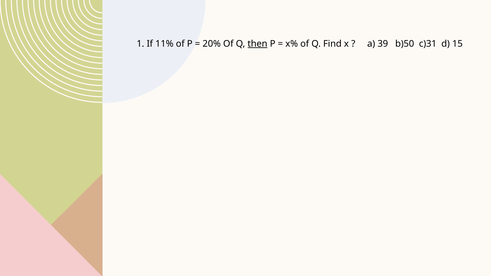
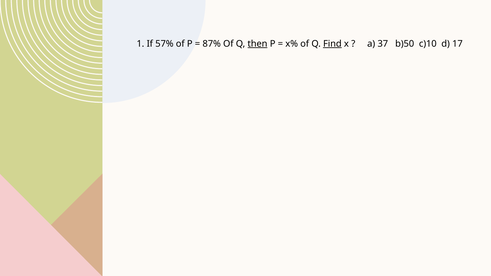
11%: 11% -> 57%
20%: 20% -> 87%
Find underline: none -> present
39: 39 -> 37
c)31: c)31 -> c)10
15: 15 -> 17
